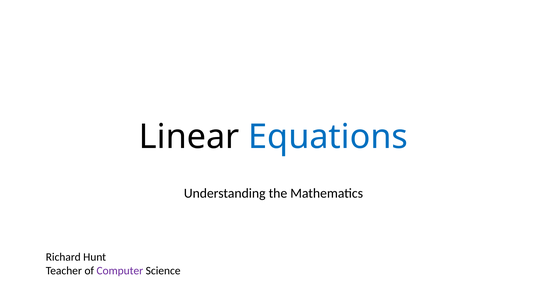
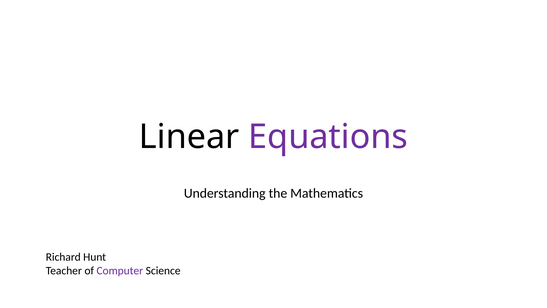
Equations colour: blue -> purple
